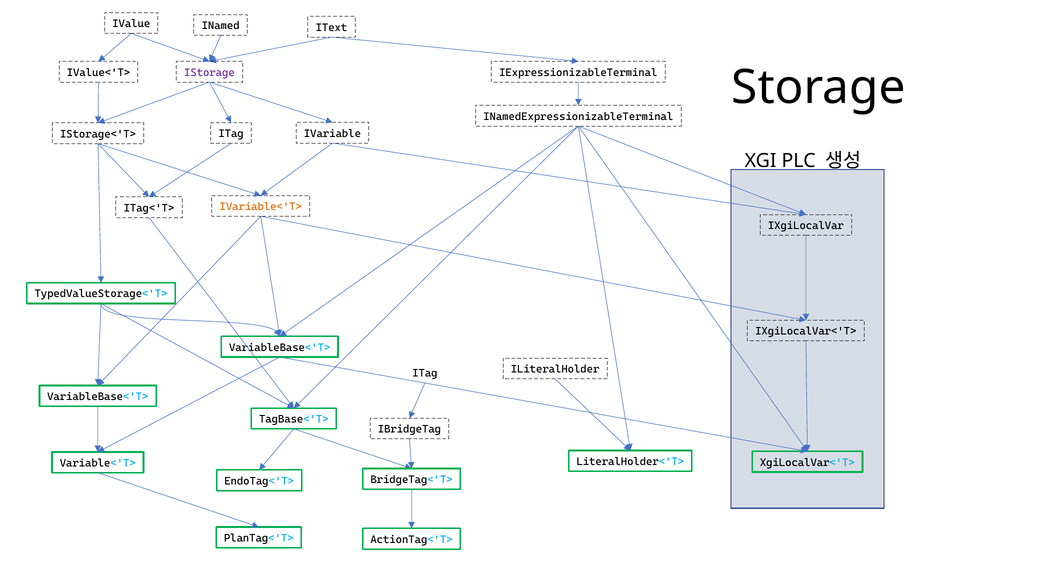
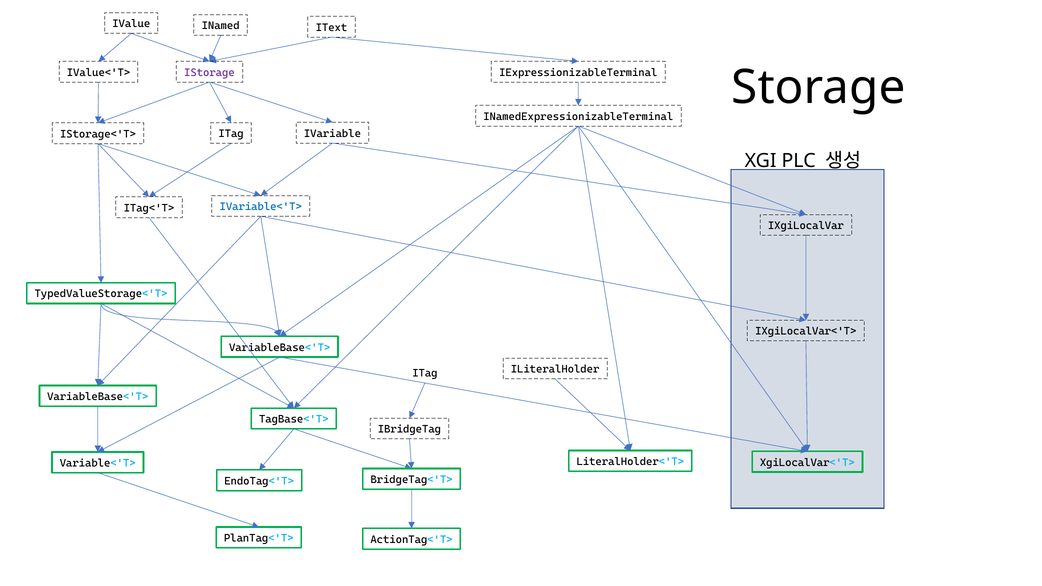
IVariable<'T> colour: orange -> blue
